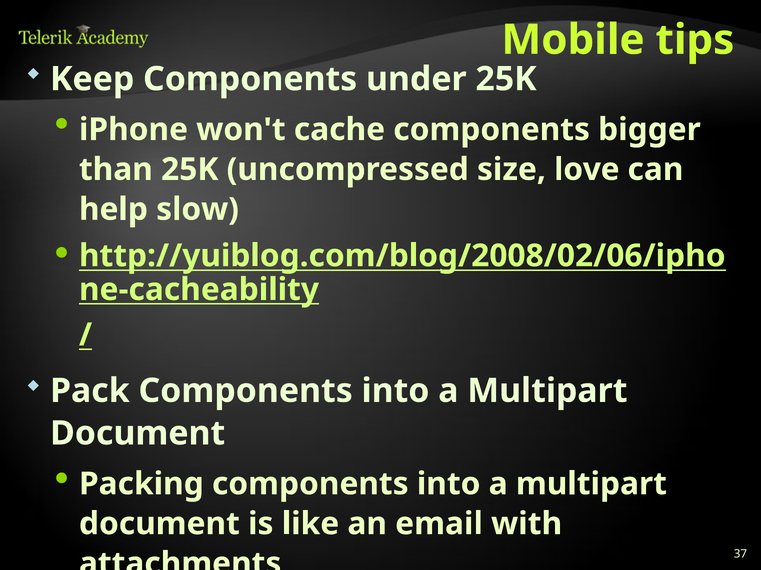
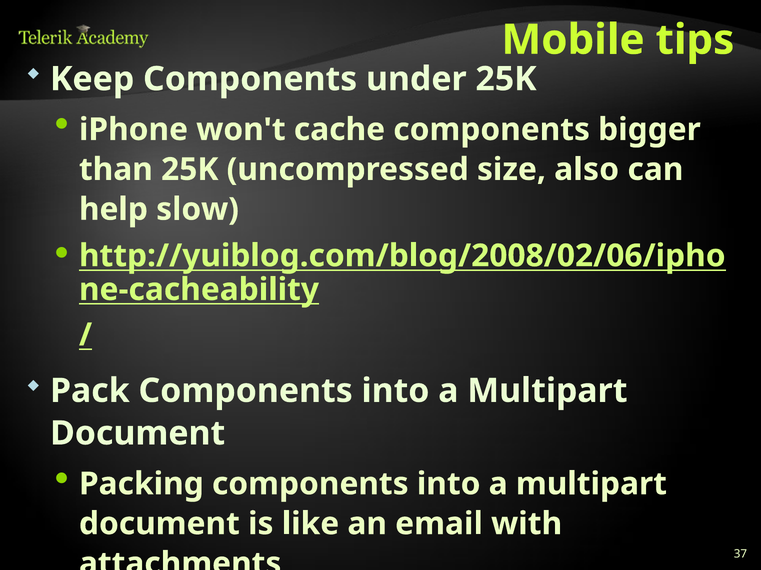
love: love -> also
